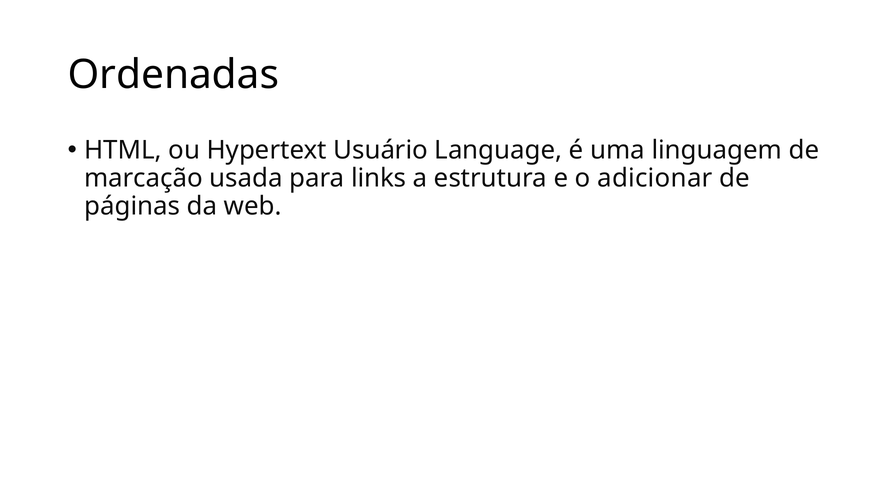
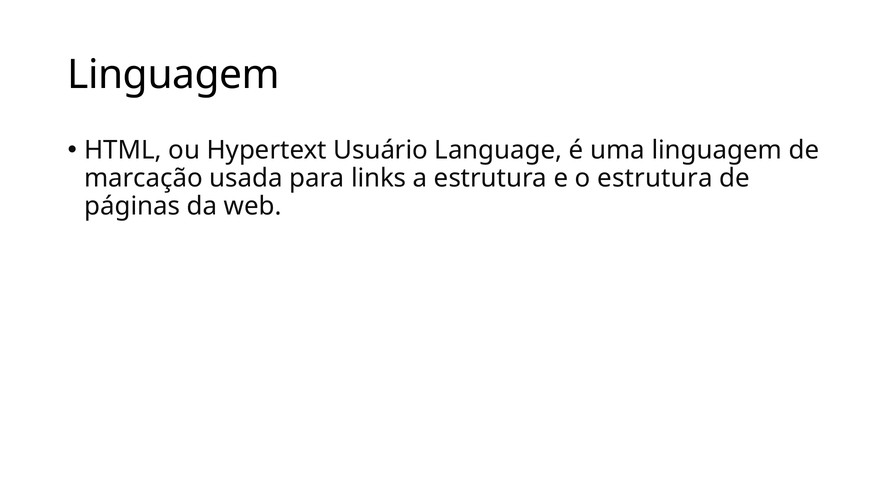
Ordenadas at (173, 75): Ordenadas -> Linguagem
o adicionar: adicionar -> estrutura
